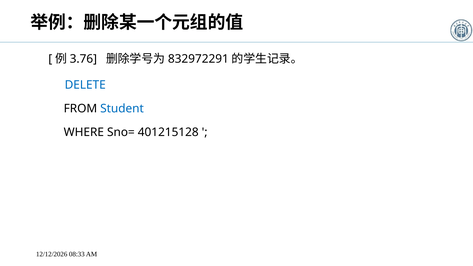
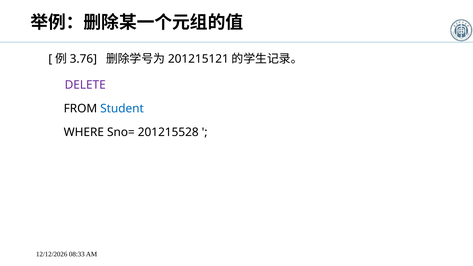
832972291: 832972291 -> 201215121
DELETE colour: blue -> purple
401215128: 401215128 -> 201215528
